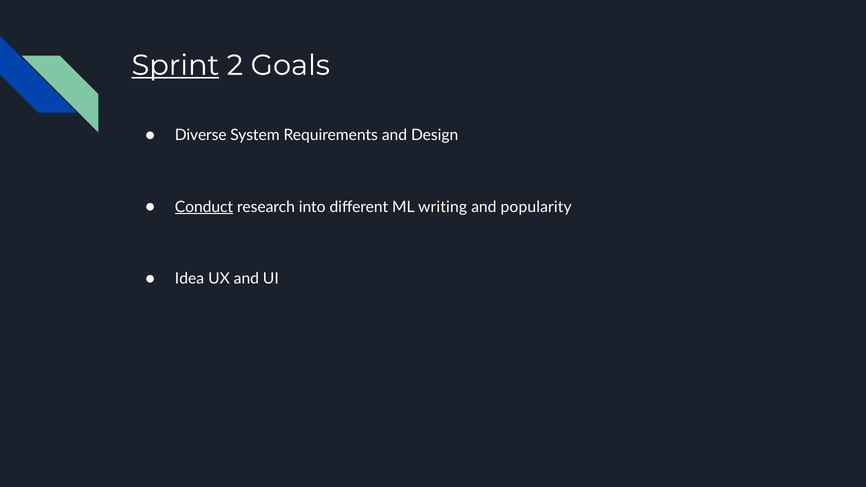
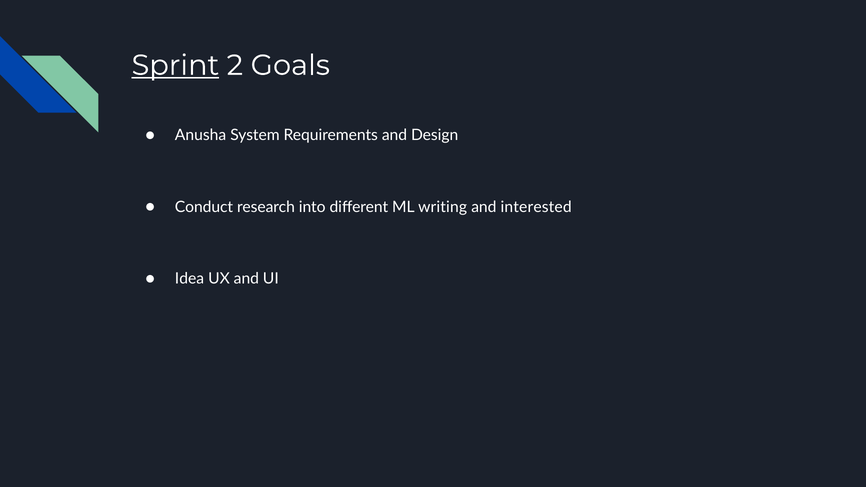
Diverse: Diverse -> Anusha
Conduct underline: present -> none
popularity: popularity -> interested
